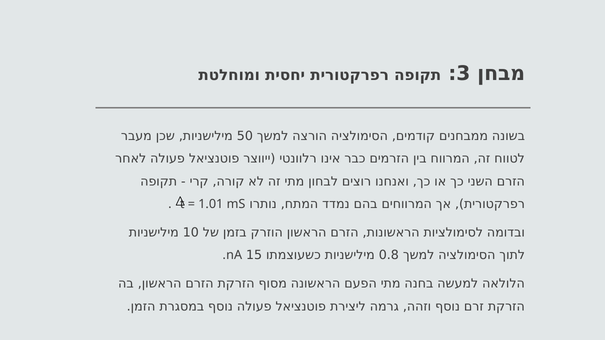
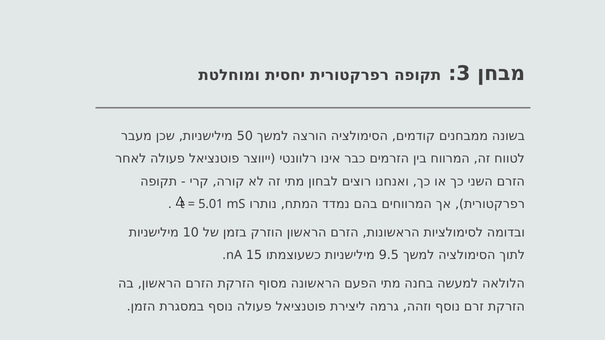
1.01: 1.01 -> 5.01
0.8: 0.8 -> 9.5
